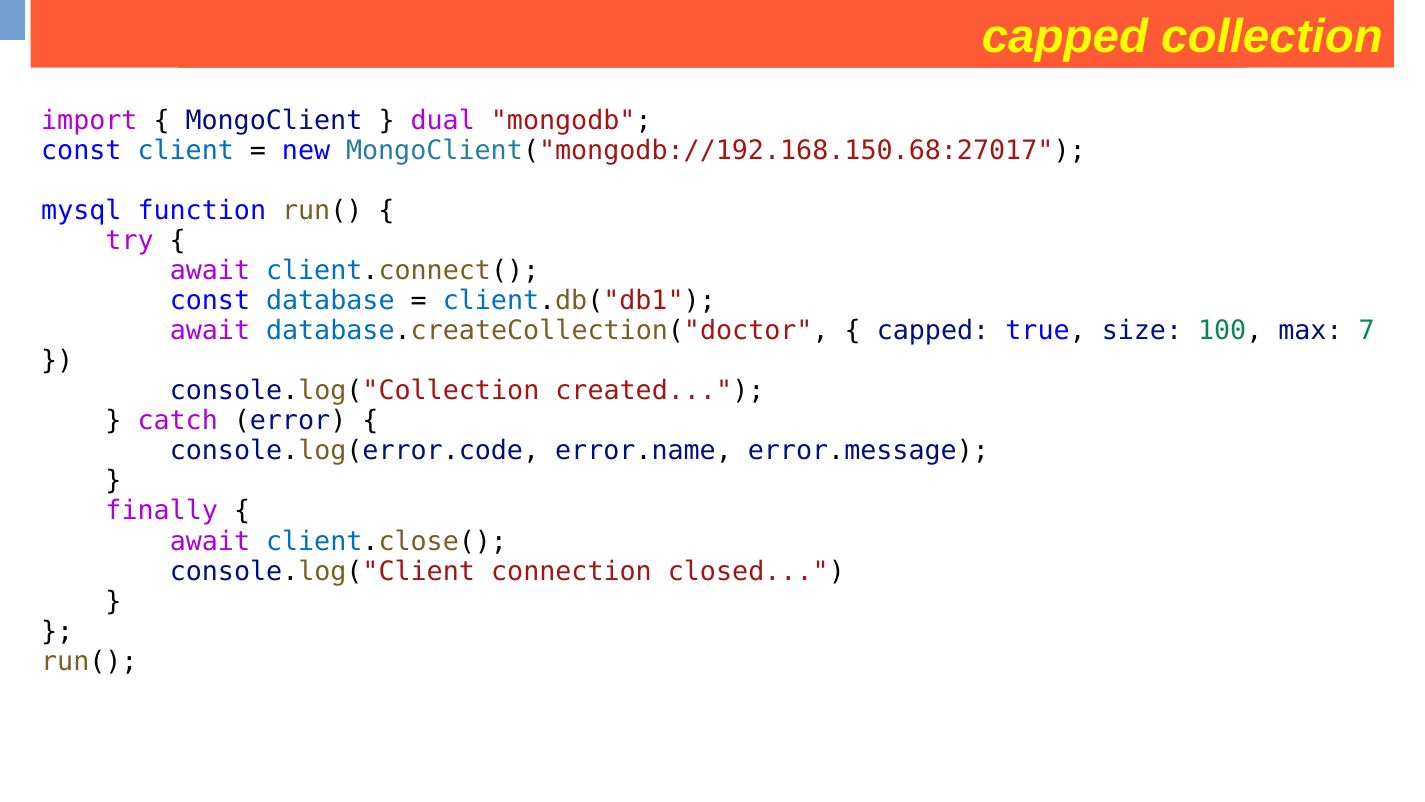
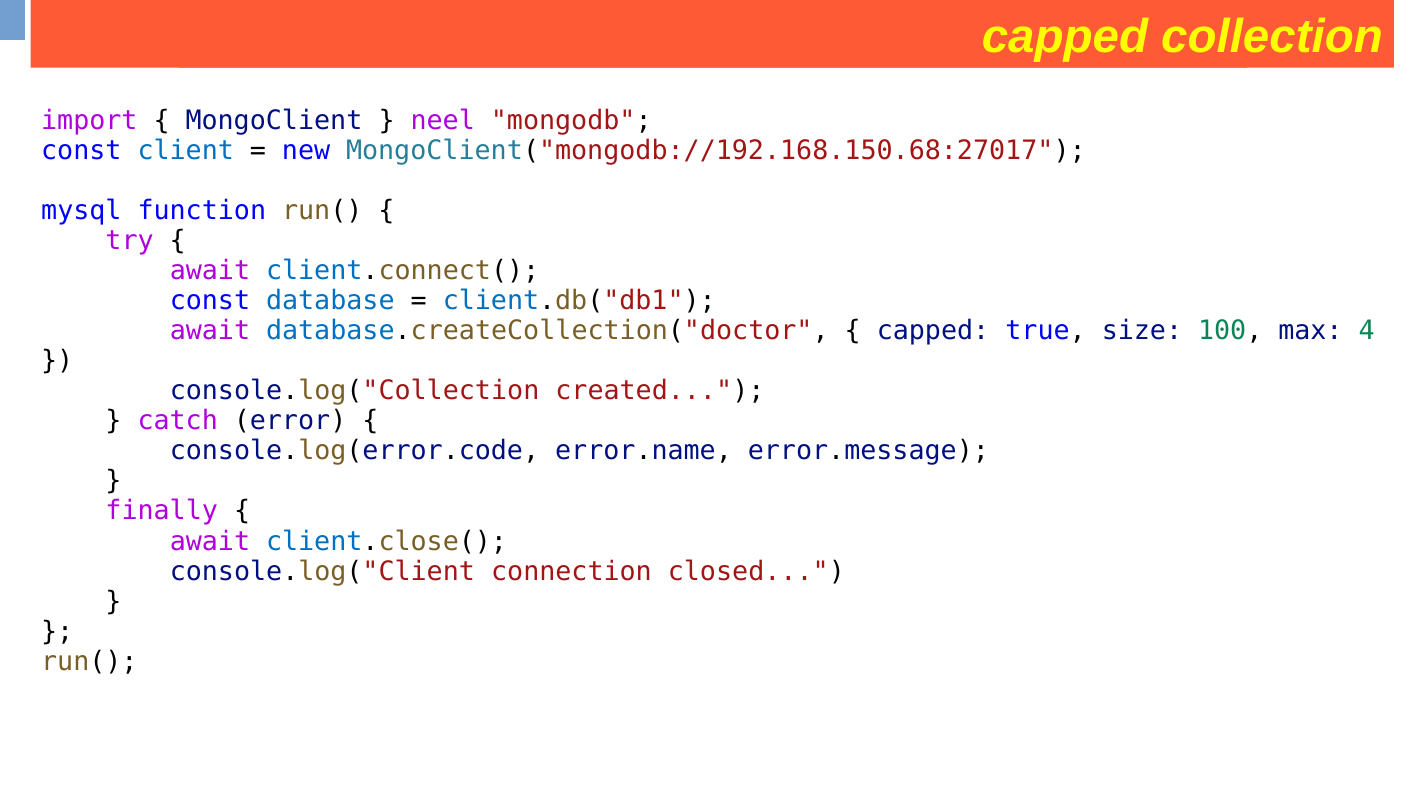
dual: dual -> neel
7: 7 -> 4
